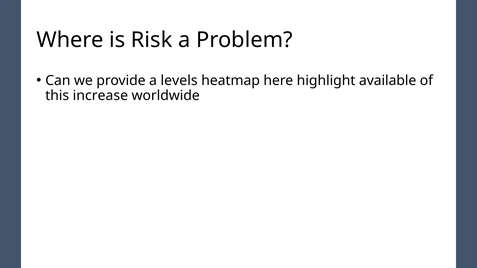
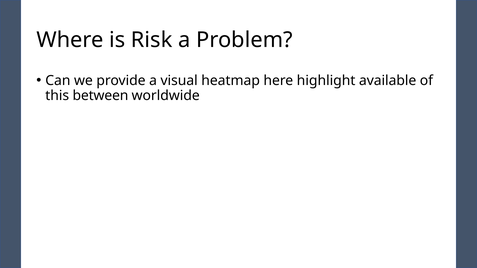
levels: levels -> visual
increase: increase -> between
